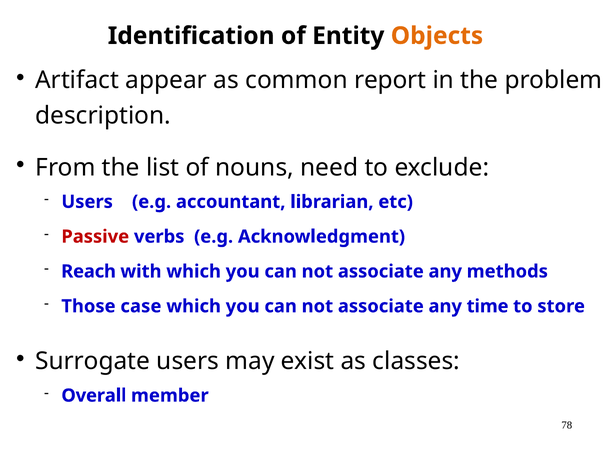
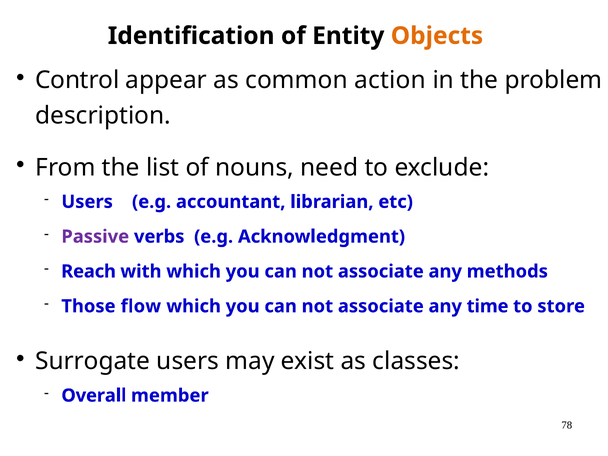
Artifact: Artifact -> Control
report: report -> action
Passive colour: red -> purple
case: case -> flow
